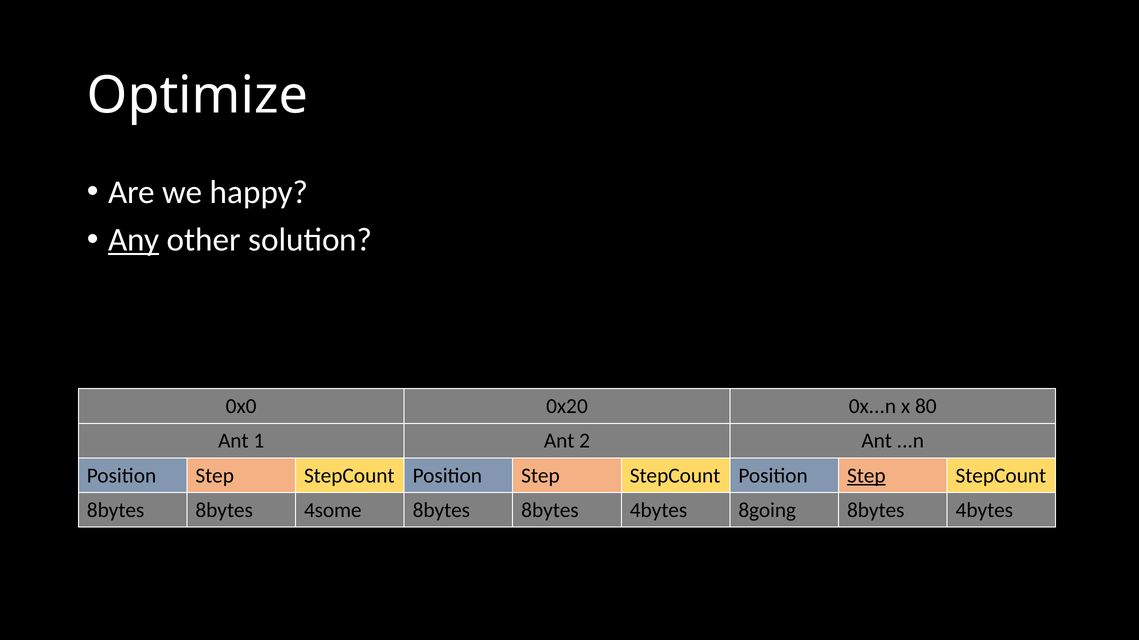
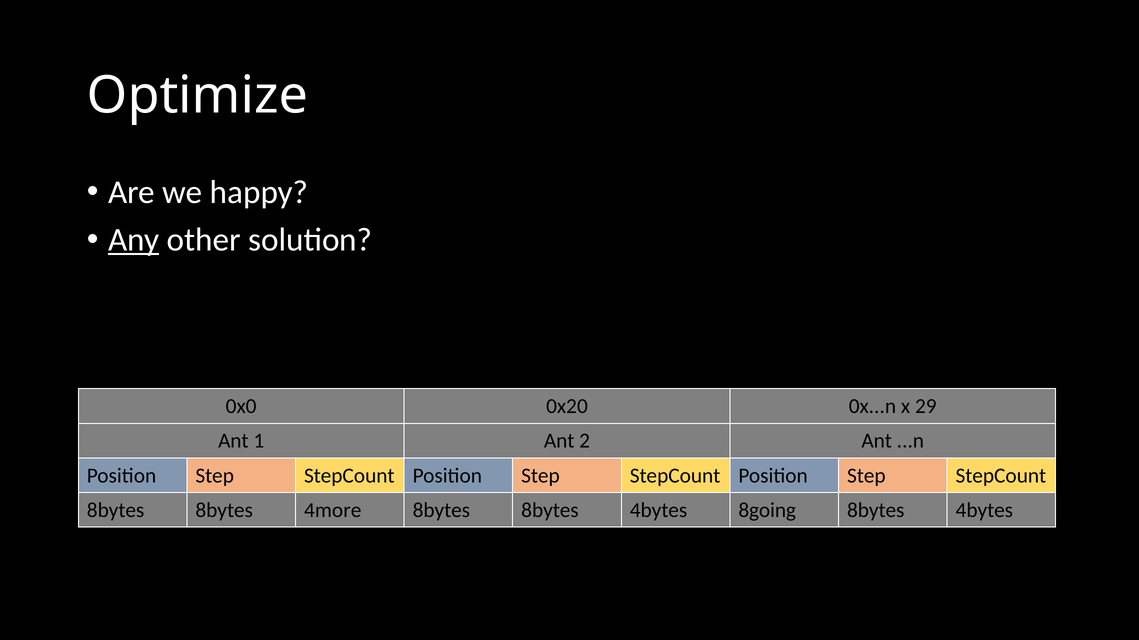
80: 80 -> 29
Step at (866, 476) underline: present -> none
4some: 4some -> 4more
